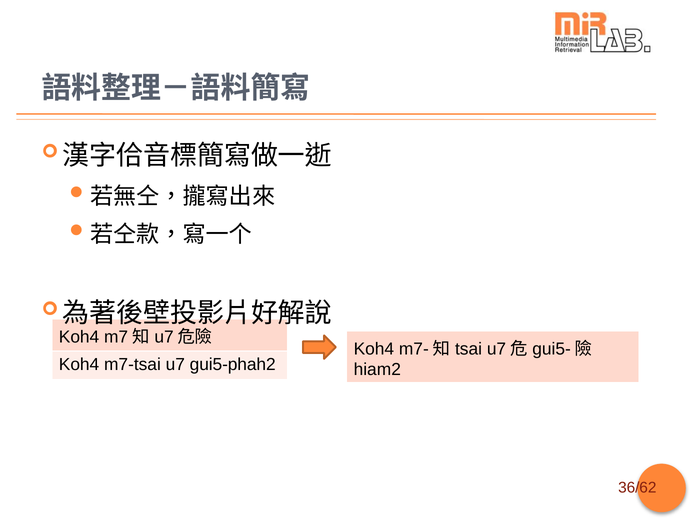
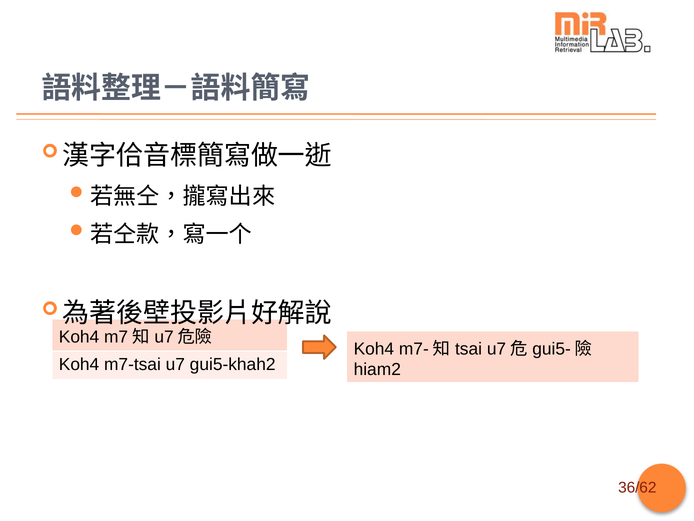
gui5-phah2: gui5-phah2 -> gui5-khah2
